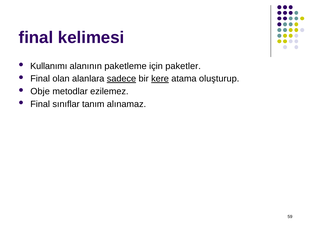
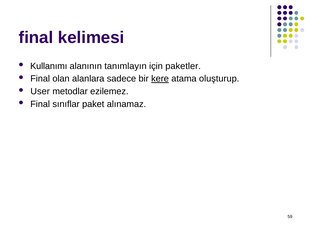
paketleme: paketleme -> tanımlayın
sadece underline: present -> none
Obje: Obje -> User
tanım: tanım -> paket
